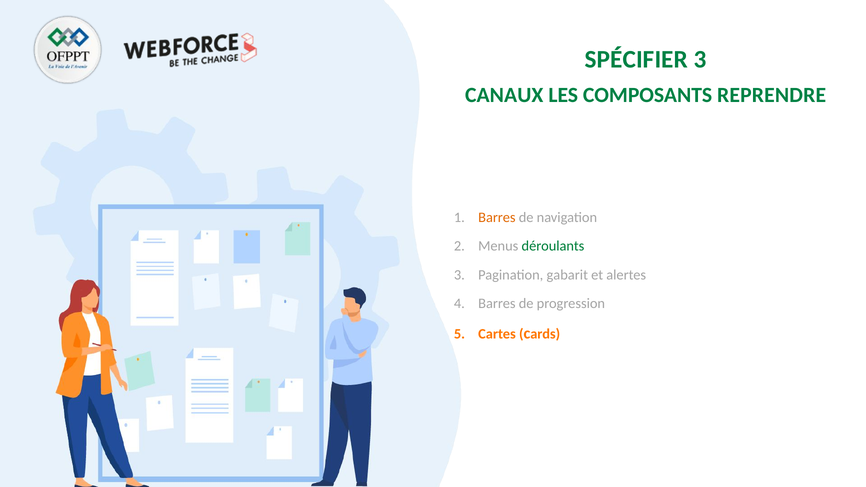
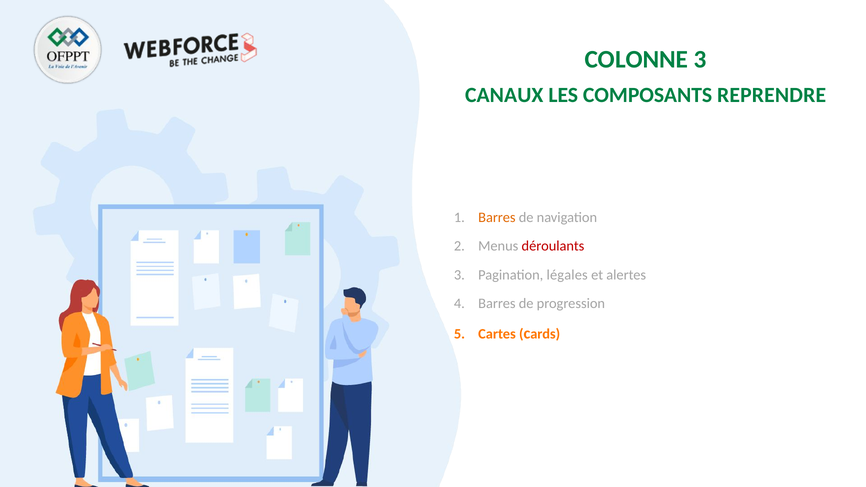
SPÉCIFIER: SPÉCIFIER -> COLONNE
déroulants colour: green -> red
gabarit: gabarit -> légales
